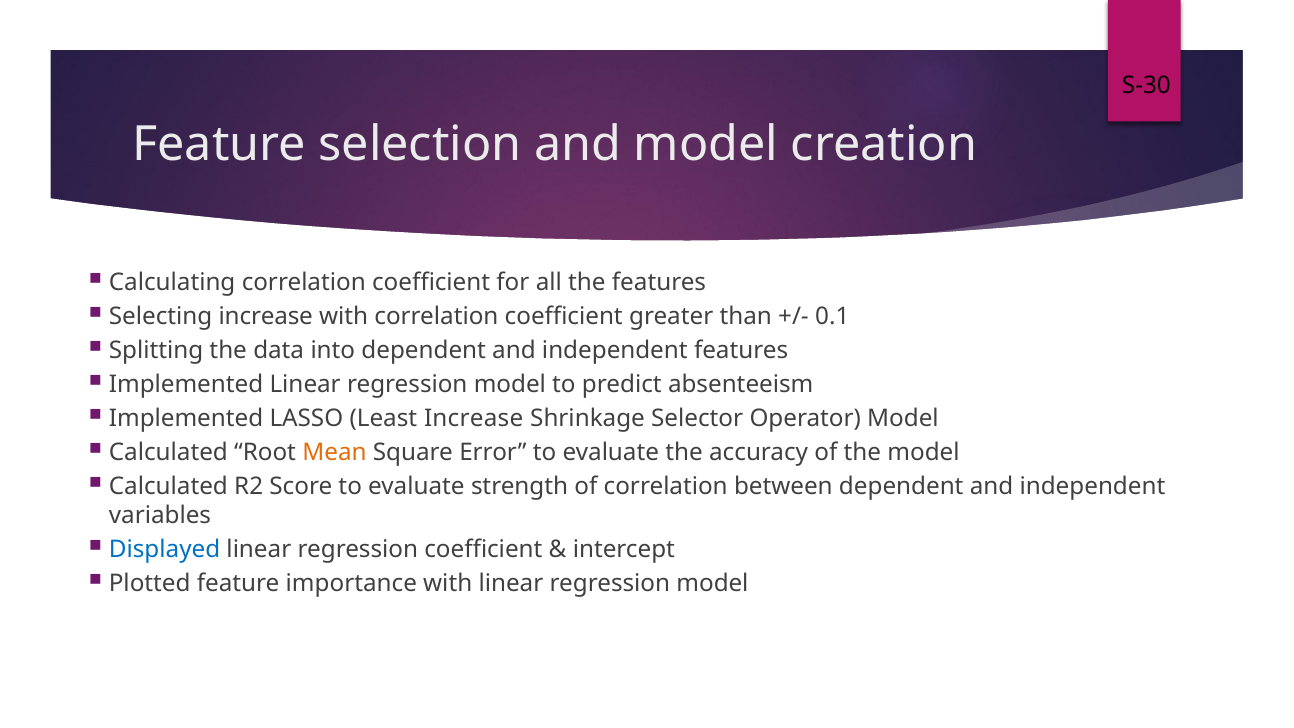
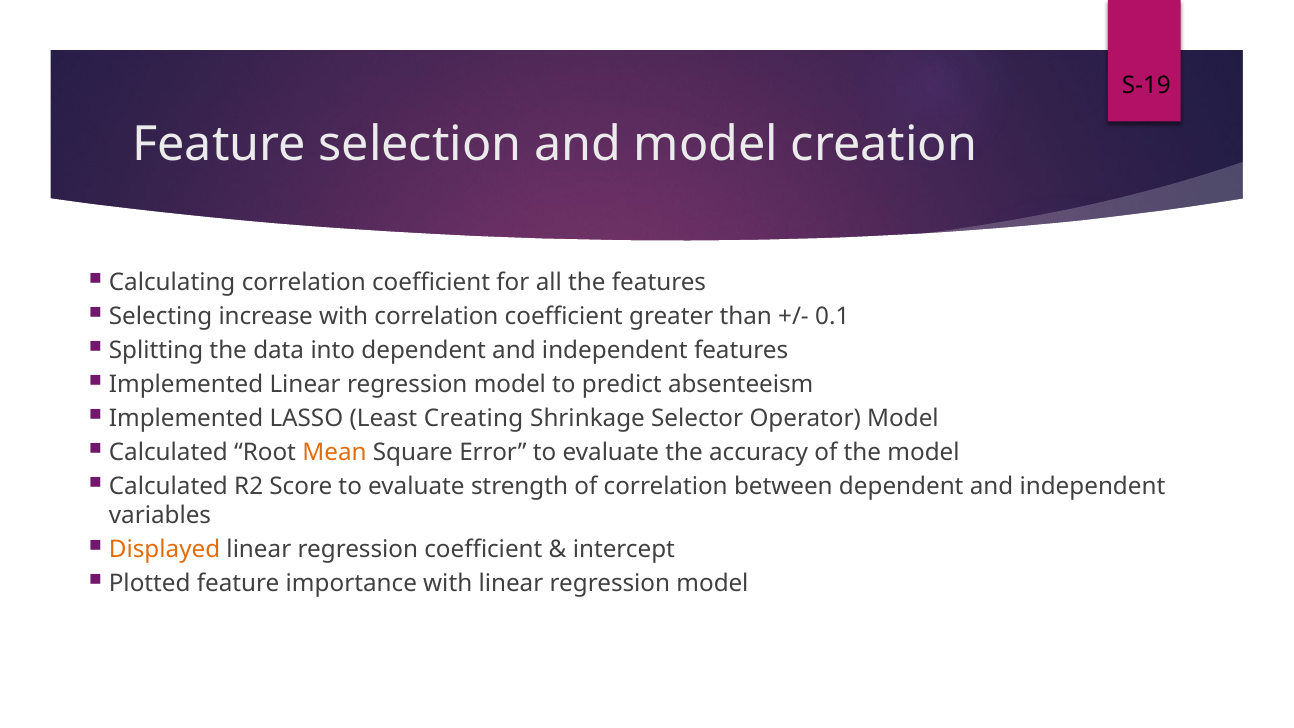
S-30: S-30 -> S-19
Least Increase: Increase -> Creating
Displayed colour: blue -> orange
